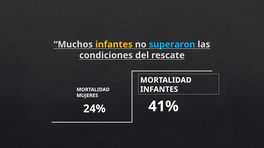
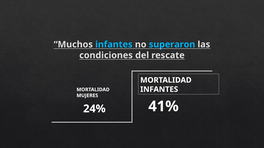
infantes at (114, 45) colour: yellow -> light blue
